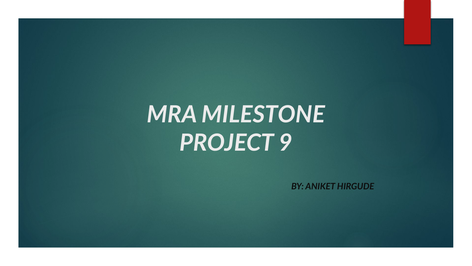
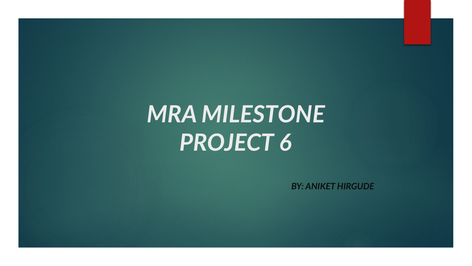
9: 9 -> 6
